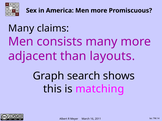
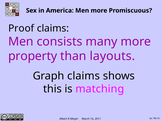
Many at (21, 28): Many -> Proof
adjacent: adjacent -> property
Graph search: search -> claims
